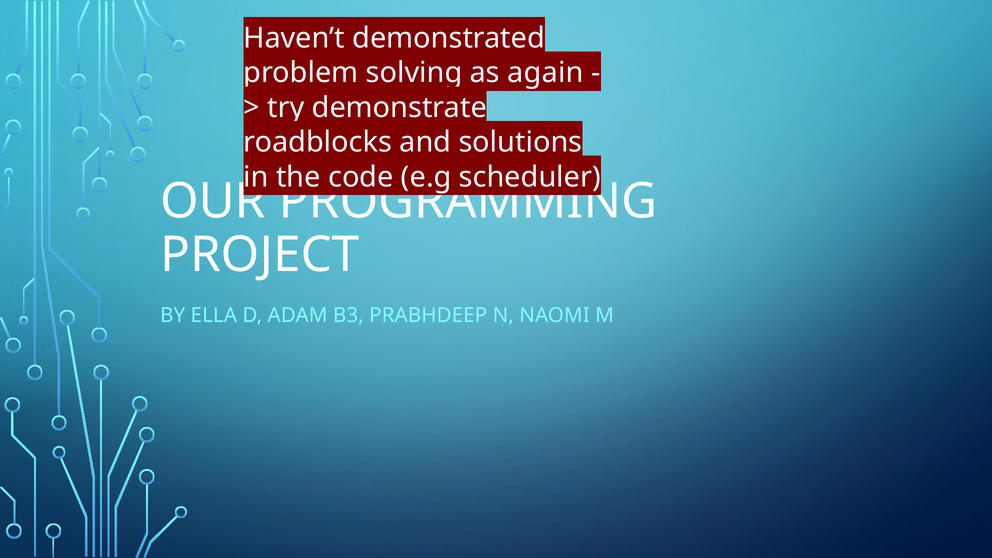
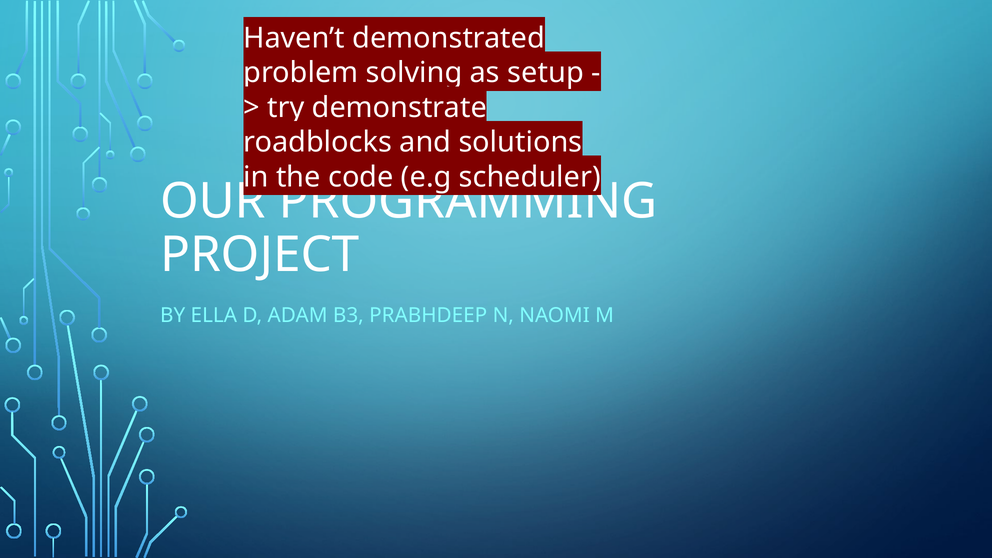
again: again -> setup
